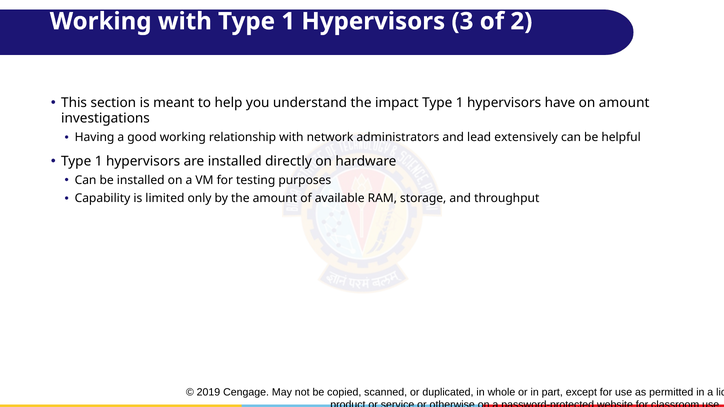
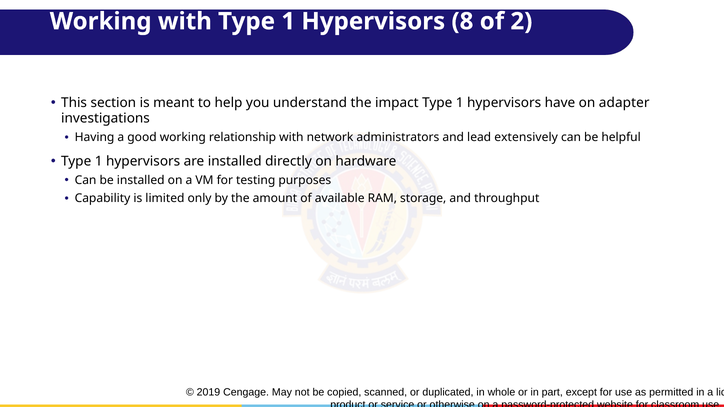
3: 3 -> 8
on amount: amount -> adapter
